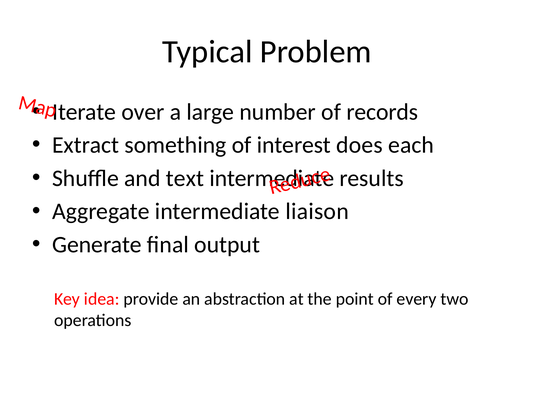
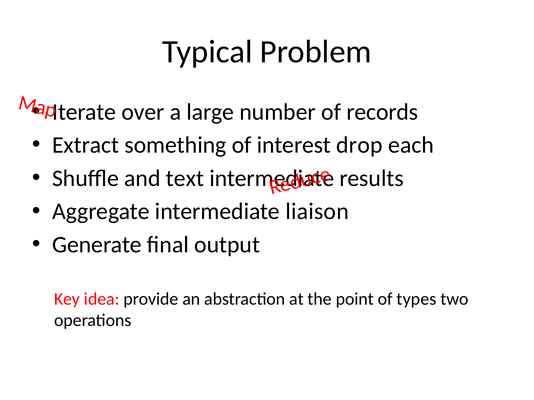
does: does -> drop
every: every -> types
